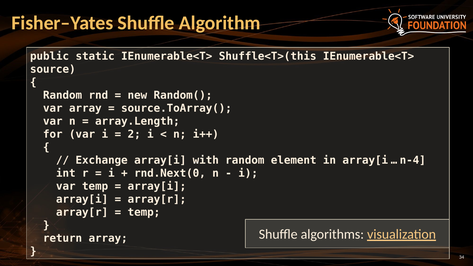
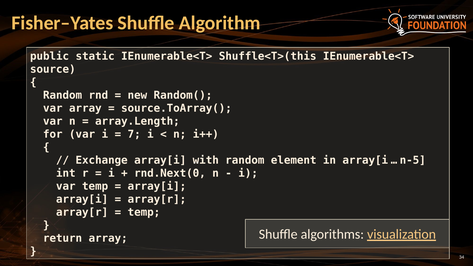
2: 2 -> 7
n-4: n-4 -> n-5
